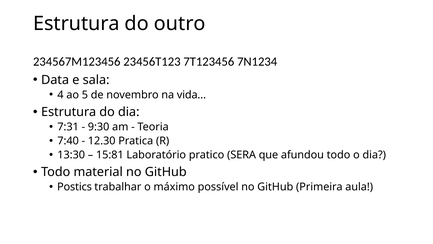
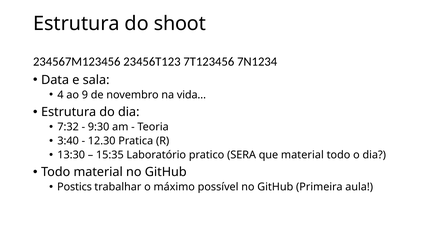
outro: outro -> shoot
5: 5 -> 9
7:31: 7:31 -> 7:32
7:40: 7:40 -> 3:40
15:81: 15:81 -> 15:35
que afundou: afundou -> material
